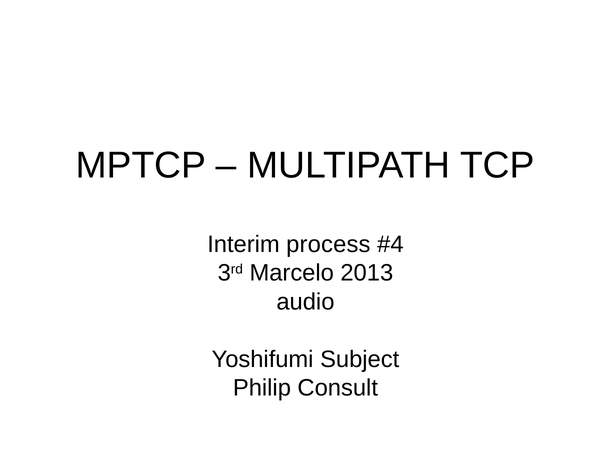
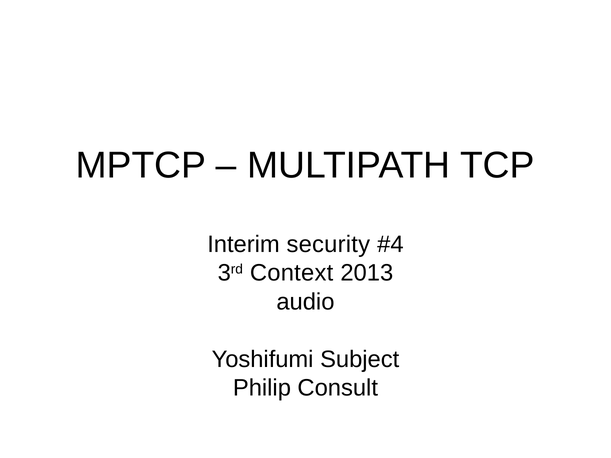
process: process -> security
Marcelo: Marcelo -> Context
